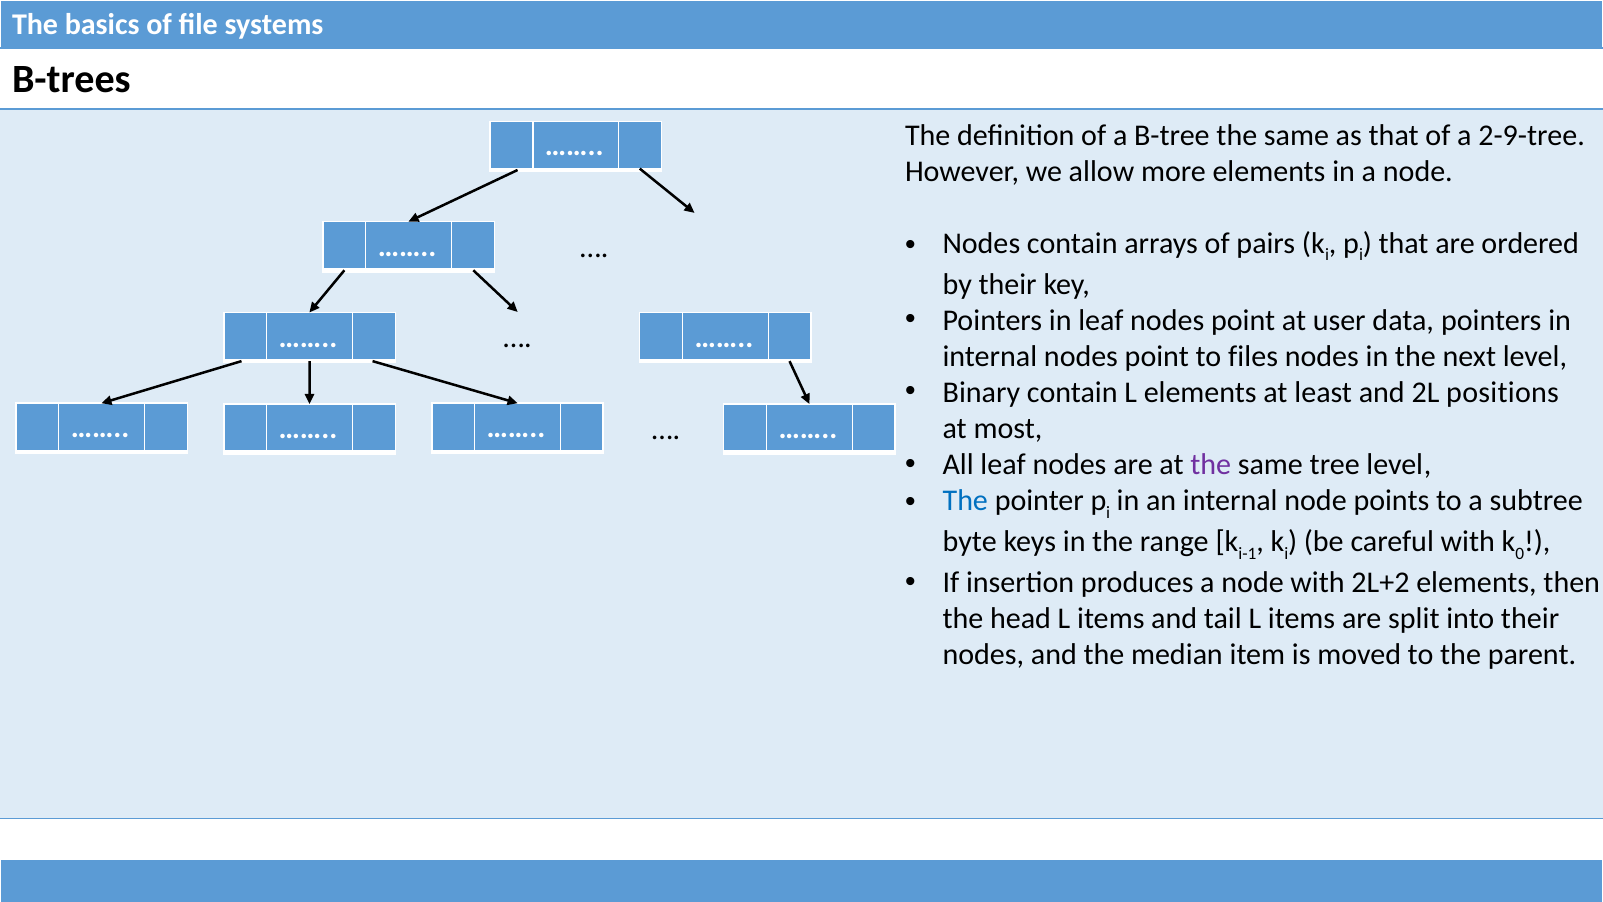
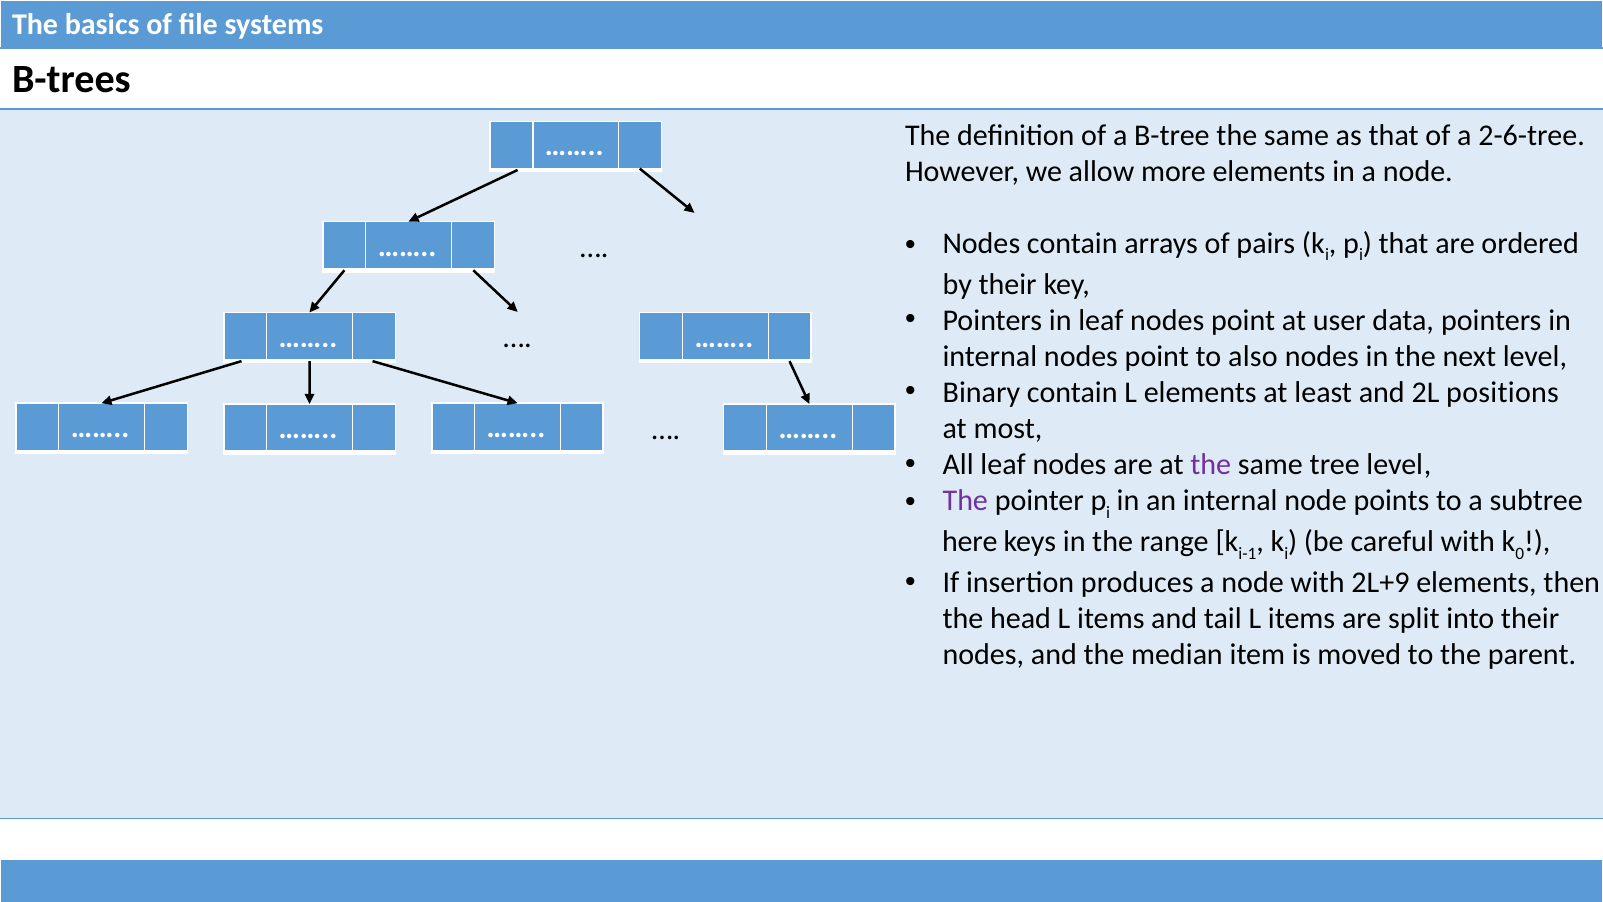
2-9-tree: 2-9-tree -> 2-6-tree
files: files -> also
The at (965, 501) colour: blue -> purple
byte: byte -> here
2L+2: 2L+2 -> 2L+9
